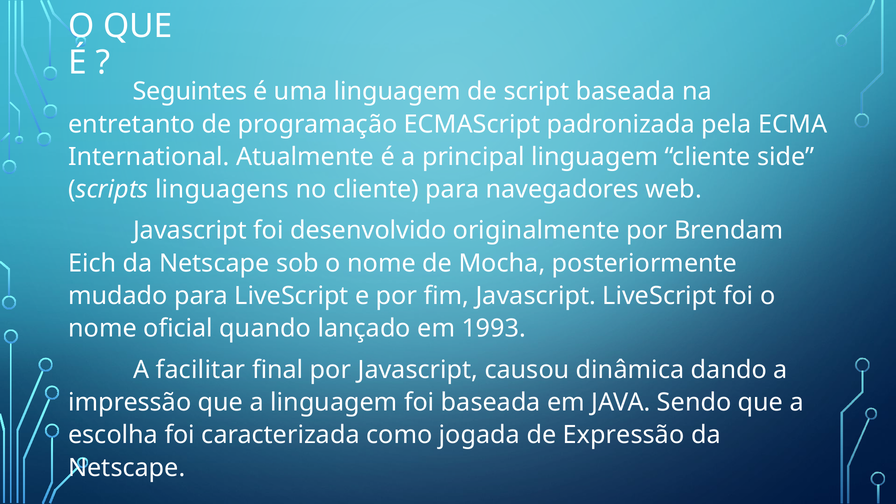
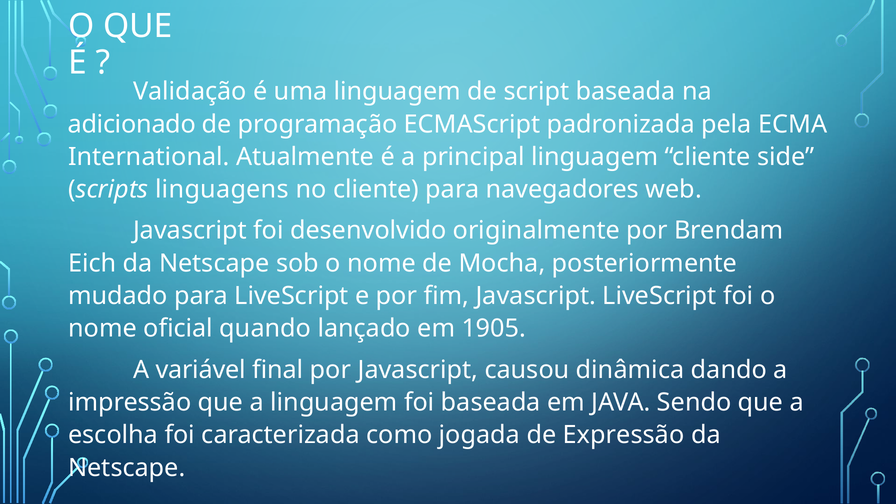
Seguintes: Seguintes -> Validação
entretanto: entretanto -> adicionado
1993: 1993 -> 1905
facilitar: facilitar -> variável
